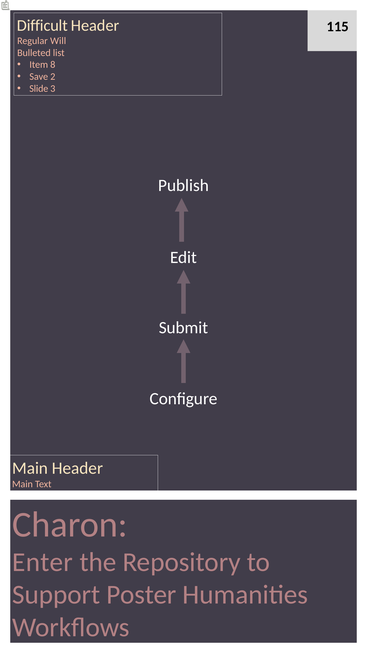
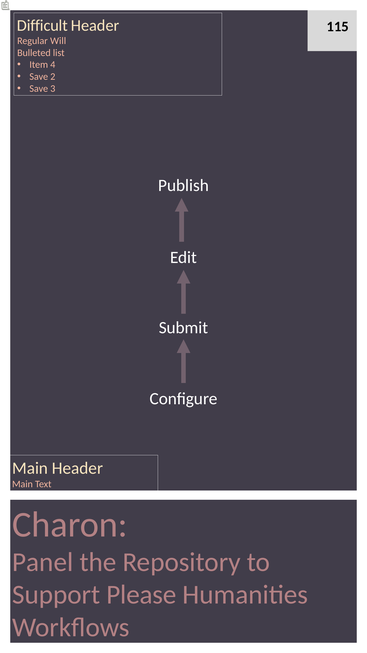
8: 8 -> 4
Slide at (39, 89): Slide -> Save
Enter: Enter -> Panel
Poster: Poster -> Please
